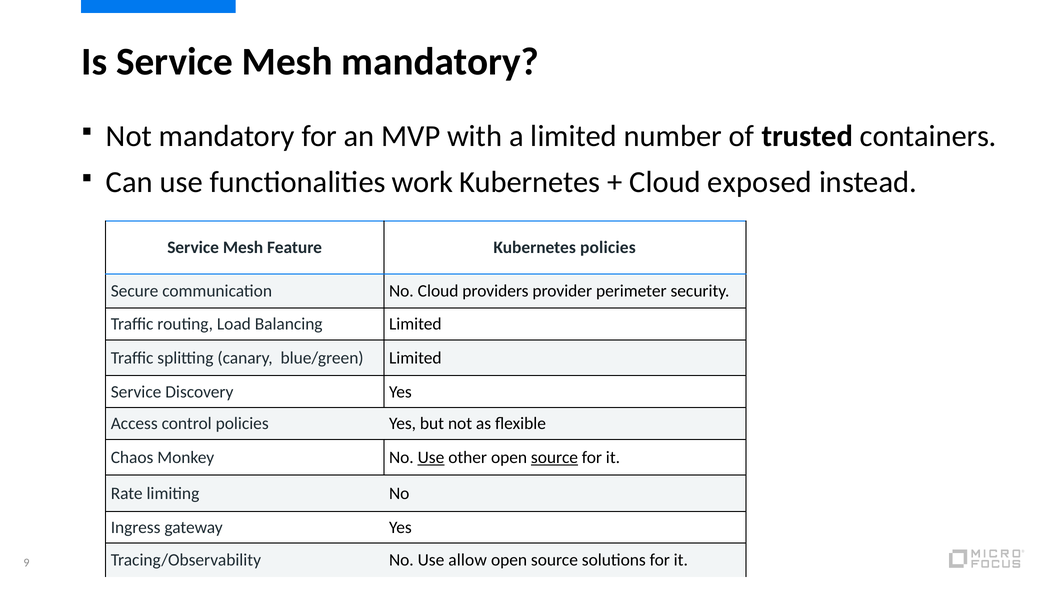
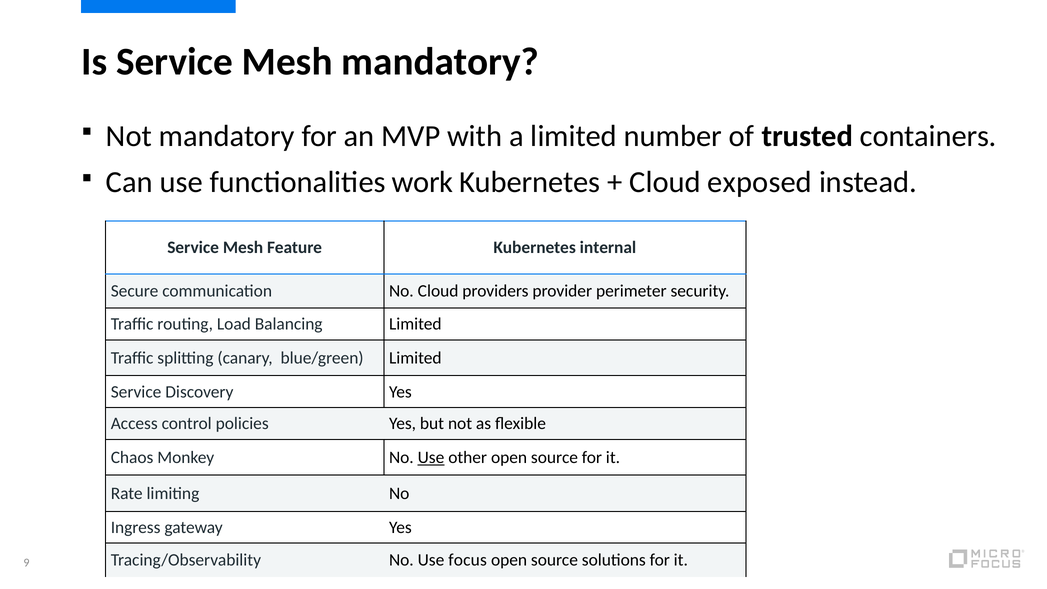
Kubernetes policies: policies -> internal
source at (554, 457) underline: present -> none
allow: allow -> focus
